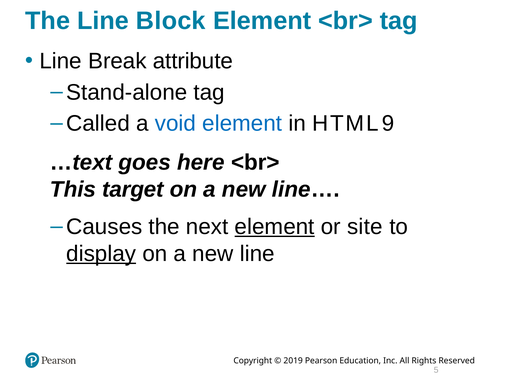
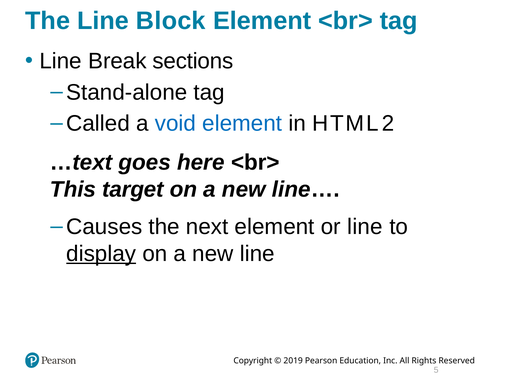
attribute: attribute -> sections
9: 9 -> 2
element at (275, 227) underline: present -> none
or site: site -> line
